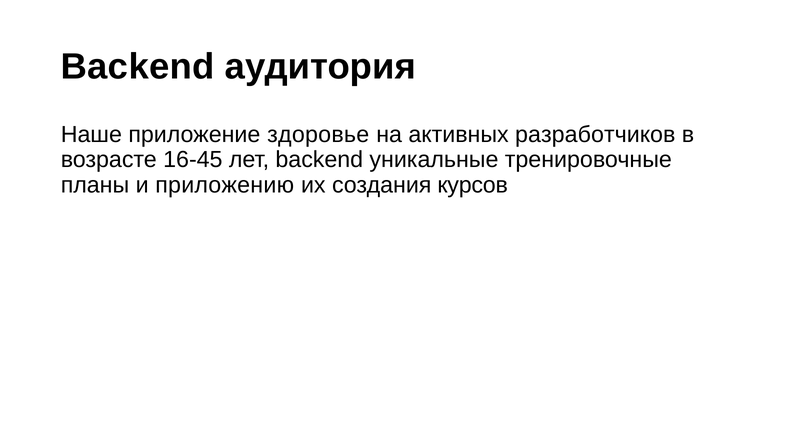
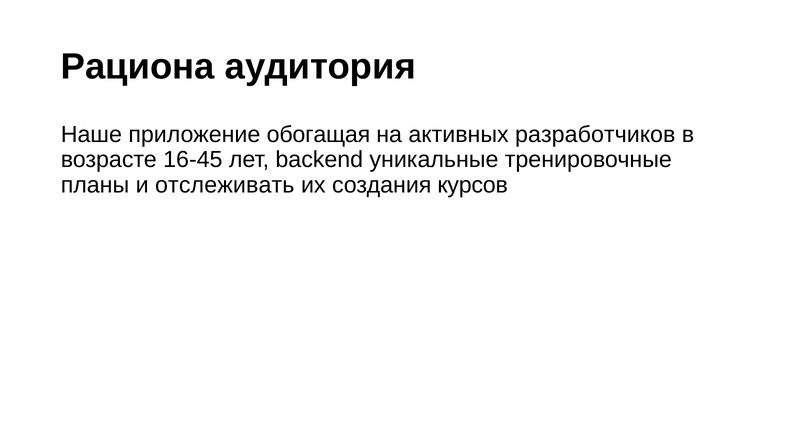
Backend at (138, 67): Backend -> Рациона
здоровье: здоровье -> обогащая
приложению: приложению -> отслеживать
